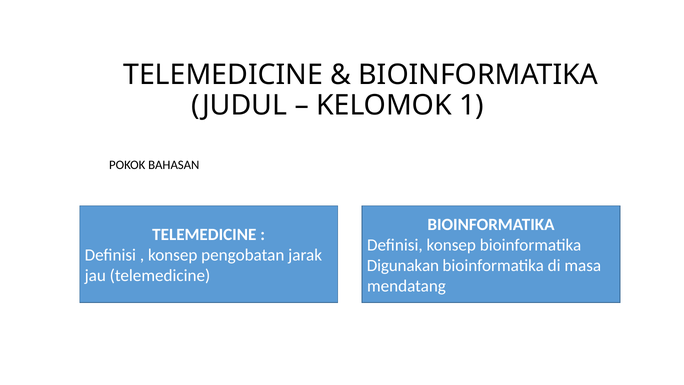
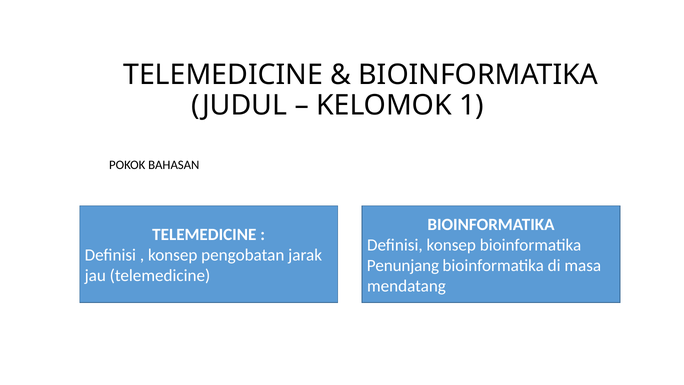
Digunakan: Digunakan -> Penunjang
